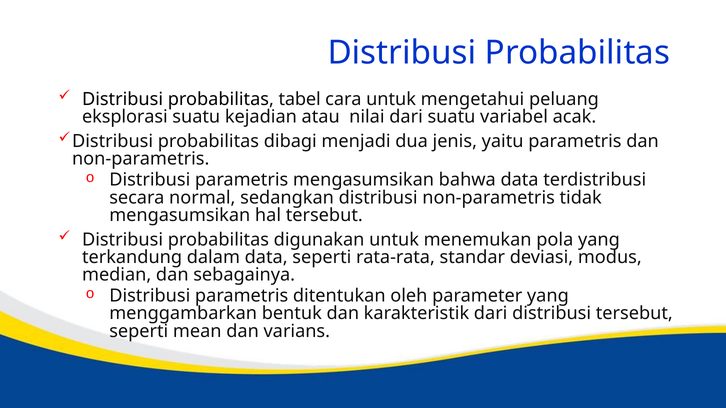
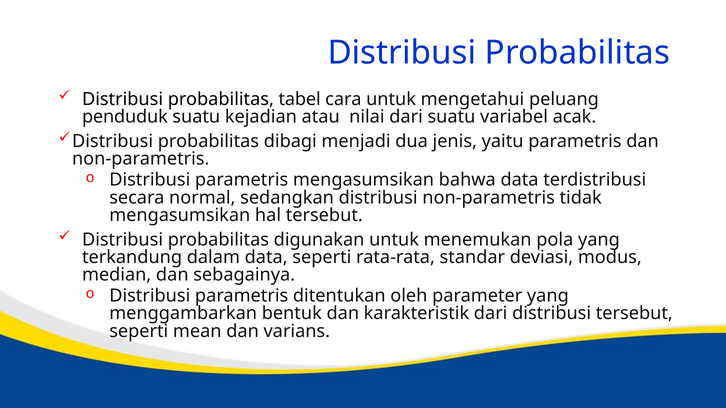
eksplorasi: eksplorasi -> penduduk
